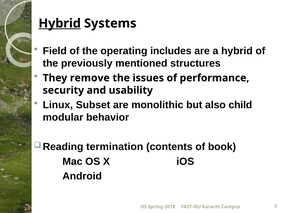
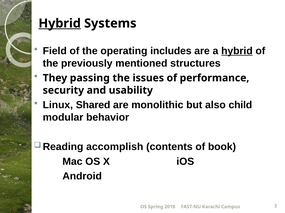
hybrid at (237, 51) underline: none -> present
remove: remove -> passing
Subset: Subset -> Shared
termination: termination -> accomplish
